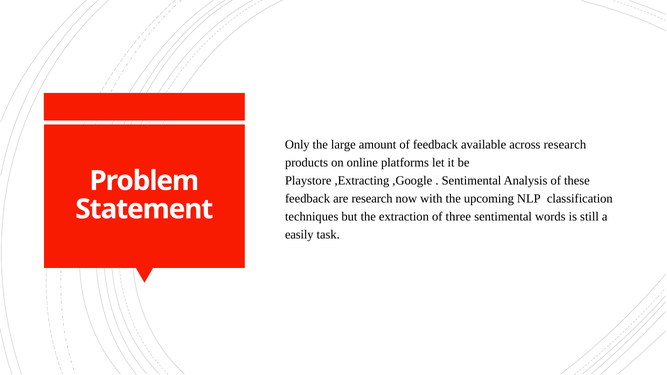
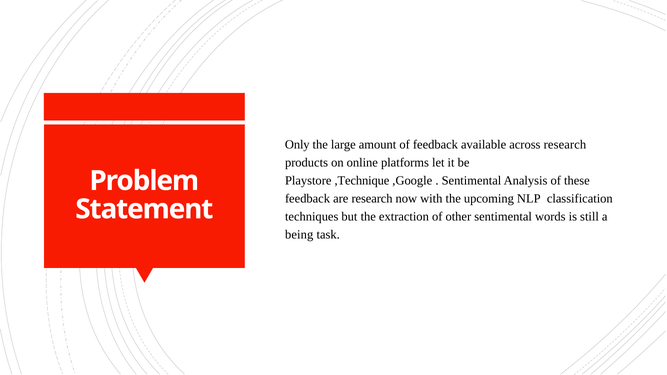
,Extracting: ,Extracting -> ,Technique
three: three -> other
easily: easily -> being
